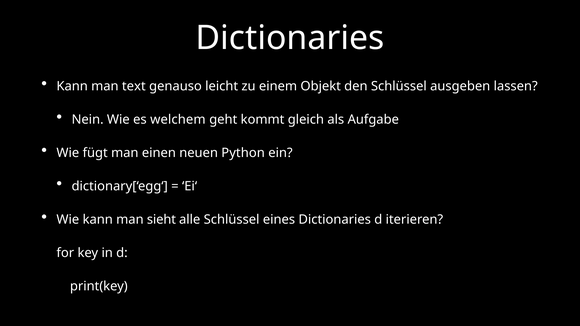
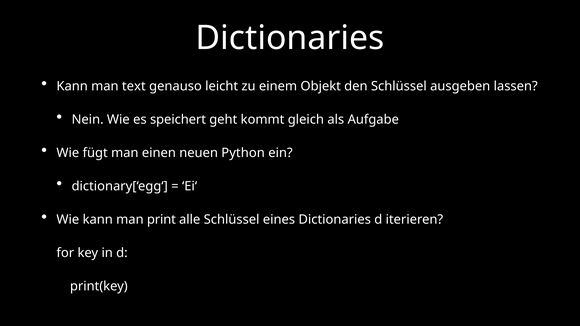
welchem: welchem -> speichert
sieht: sieht -> print
